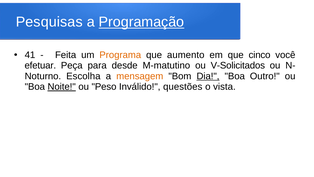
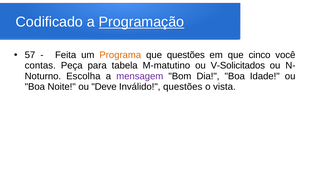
Pesquisas: Pesquisas -> Codificado
41: 41 -> 57
que aumento: aumento -> questões
efetuar: efetuar -> contas
desde: desde -> tabela
mensagem colour: orange -> purple
Dia underline: present -> none
Outro: Outro -> Idade
Noite underline: present -> none
Peso: Peso -> Deve
